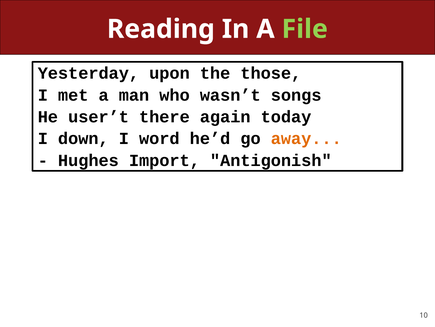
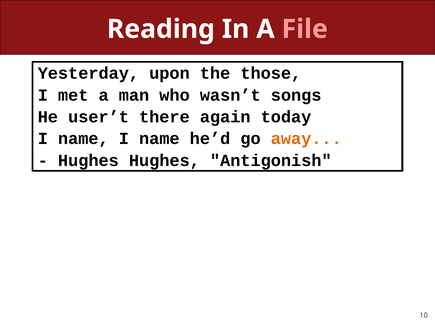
File colour: light green -> pink
down at (83, 138): down -> name
word at (159, 138): word -> name
Hughes Import: Import -> Hughes
